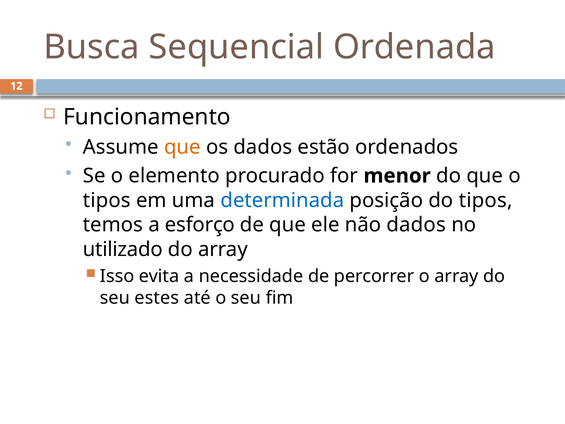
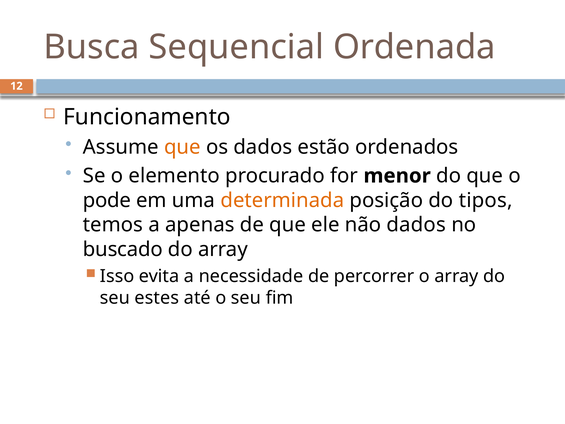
tipos at (107, 200): tipos -> pode
determinada colour: blue -> orange
esforço: esforço -> apenas
utilizado: utilizado -> buscado
